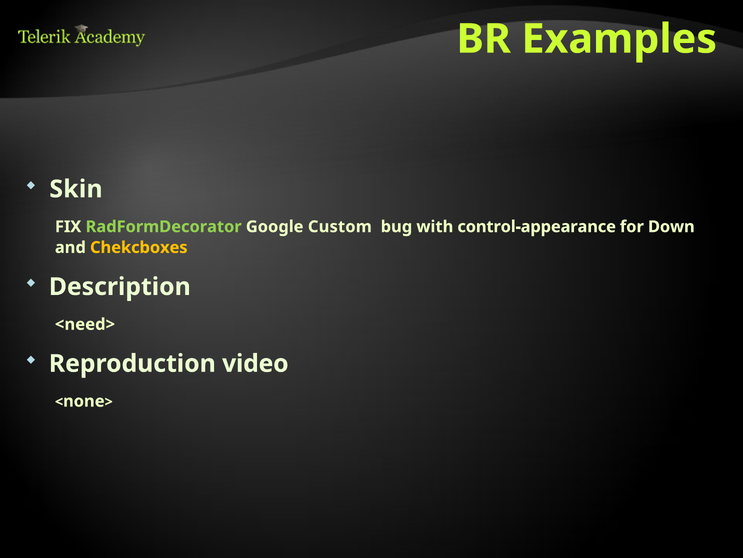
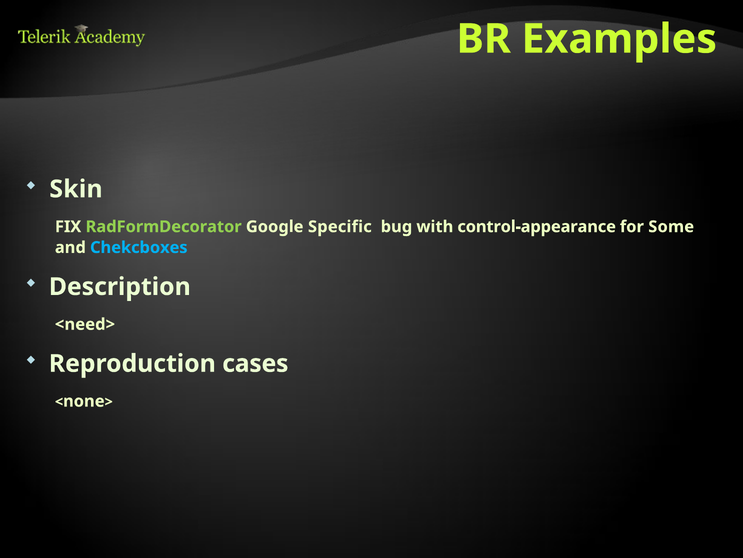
Custom: Custom -> Specific
Down: Down -> Some
Chekcboxes colour: yellow -> light blue
video: video -> cases
